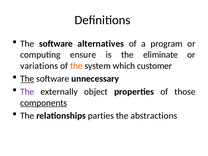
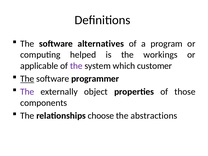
ensure: ensure -> helped
eliminate: eliminate -> workings
variations: variations -> applicable
the at (76, 66) colour: orange -> purple
unnecessary: unnecessary -> programmer
components underline: present -> none
parties: parties -> choose
